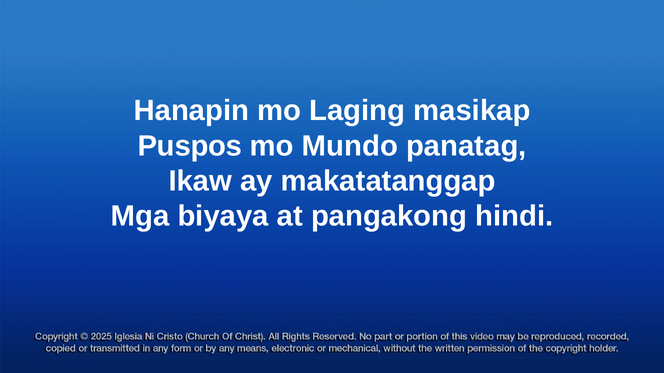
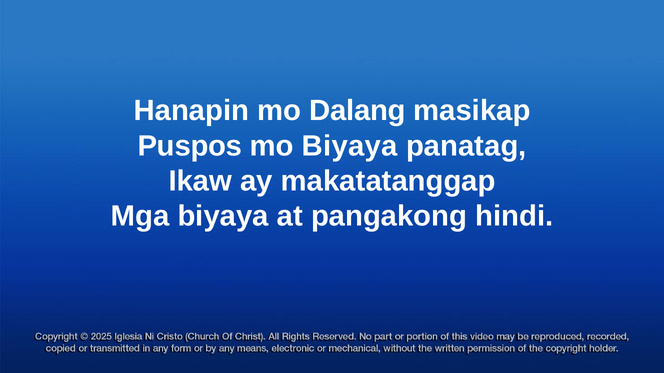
Laging: Laging -> Dalang
mo Mundo: Mundo -> Biyaya
